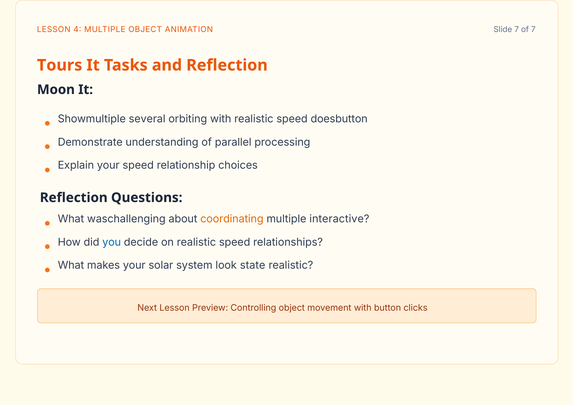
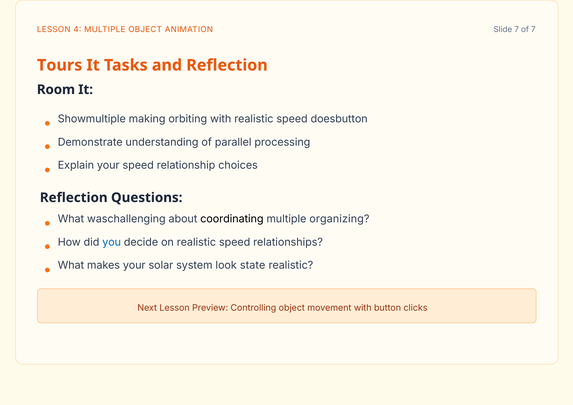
Moon: Moon -> Room
several: several -> making
coordinating colour: orange -> black
interactive: interactive -> organizing
